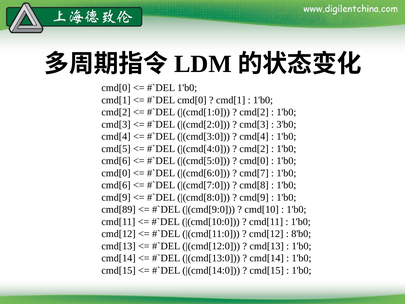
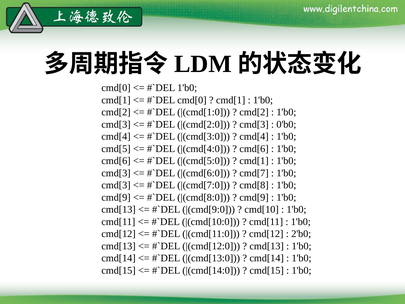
3'b0: 3'b0 -> 0'b0
cmd[2 at (254, 149): cmd[2 -> cmd[6
cmd[0 at (254, 161): cmd[0 -> cmd[1
cmd[0 at (116, 173): cmd[0 -> cmd[3
cmd[6 at (116, 185): cmd[6 -> cmd[3
cmd[89 at (119, 209): cmd[89 -> cmd[13
8'b0: 8'b0 -> 2'b0
